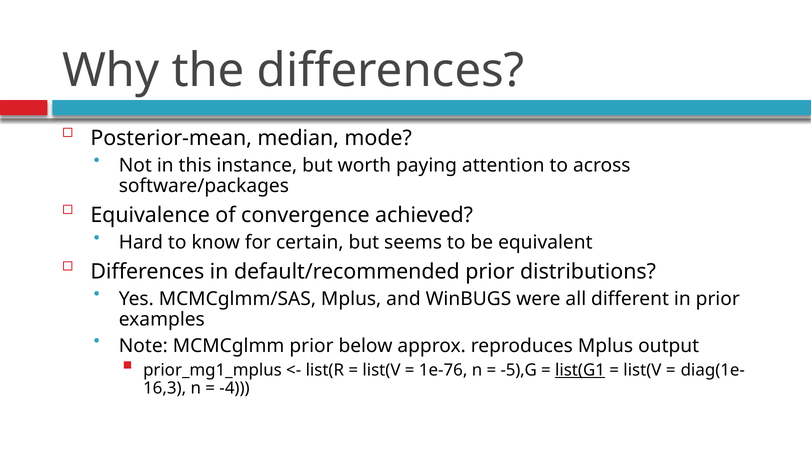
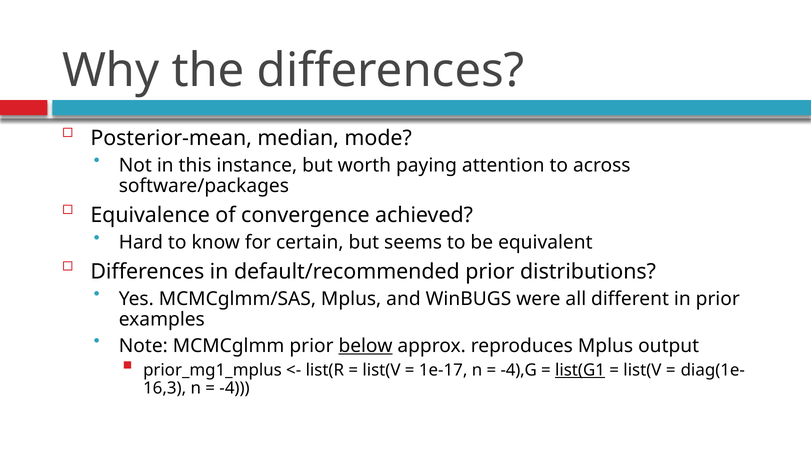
below underline: none -> present
1e-76: 1e-76 -> 1e-17
-5),G: -5),G -> -4),G
